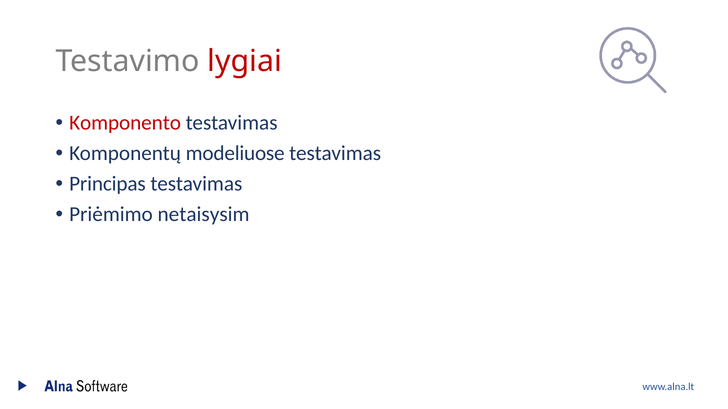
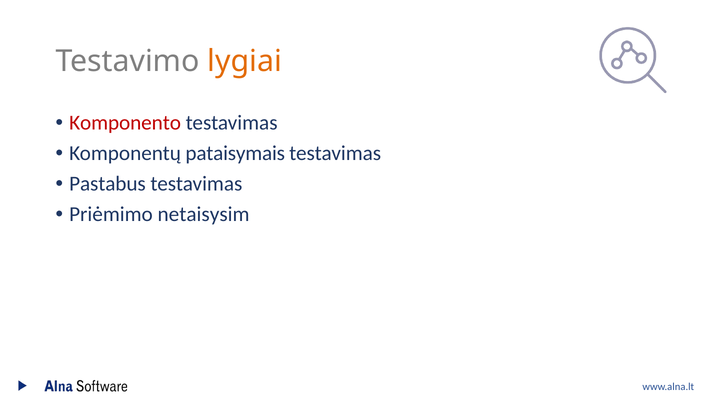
lygiai colour: red -> orange
modeliuose: modeliuose -> pataisymais
Principas: Principas -> Pastabus
